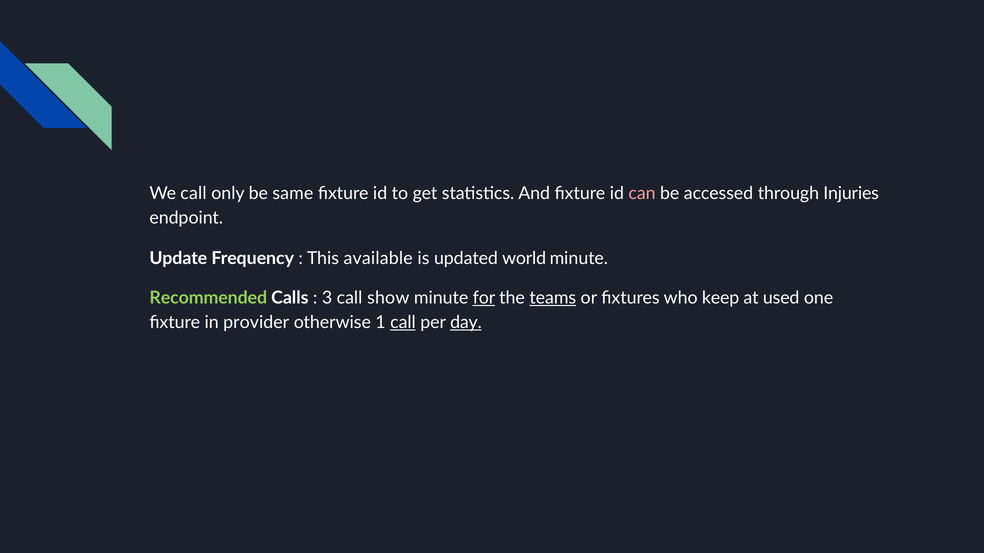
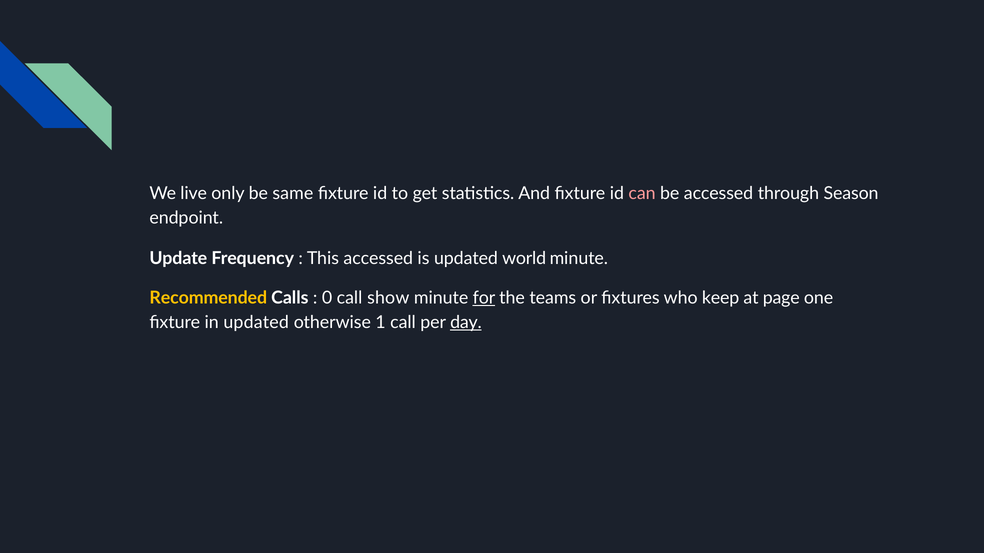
We call: call -> live
Injuries: Injuries -> Season
This available: available -> accessed
Recommended colour: light green -> yellow
3: 3 -> 0
teams underline: present -> none
used: used -> page
in provider: provider -> updated
call at (403, 323) underline: present -> none
